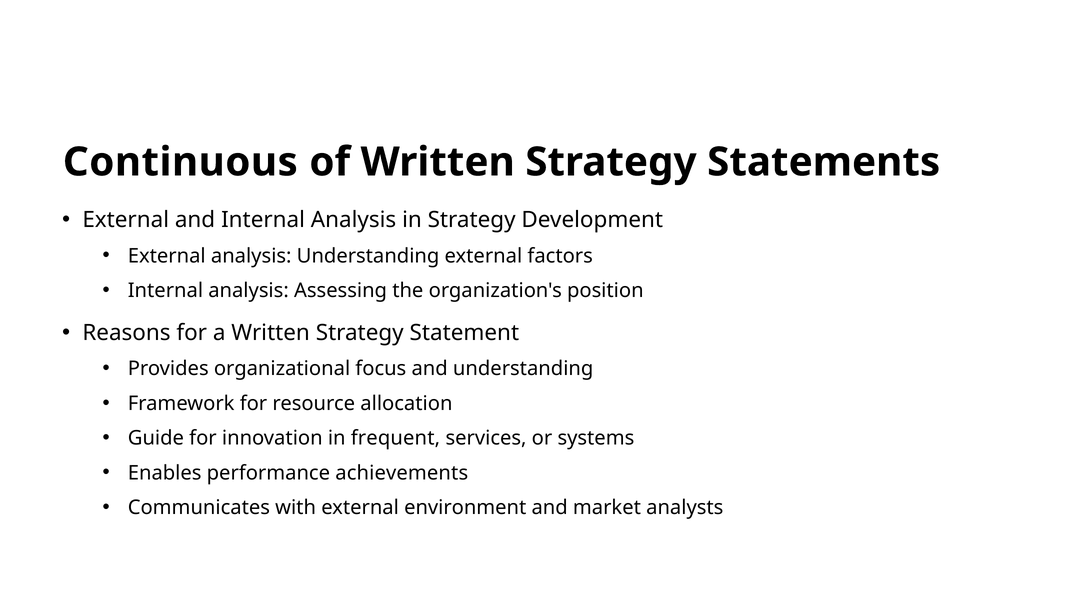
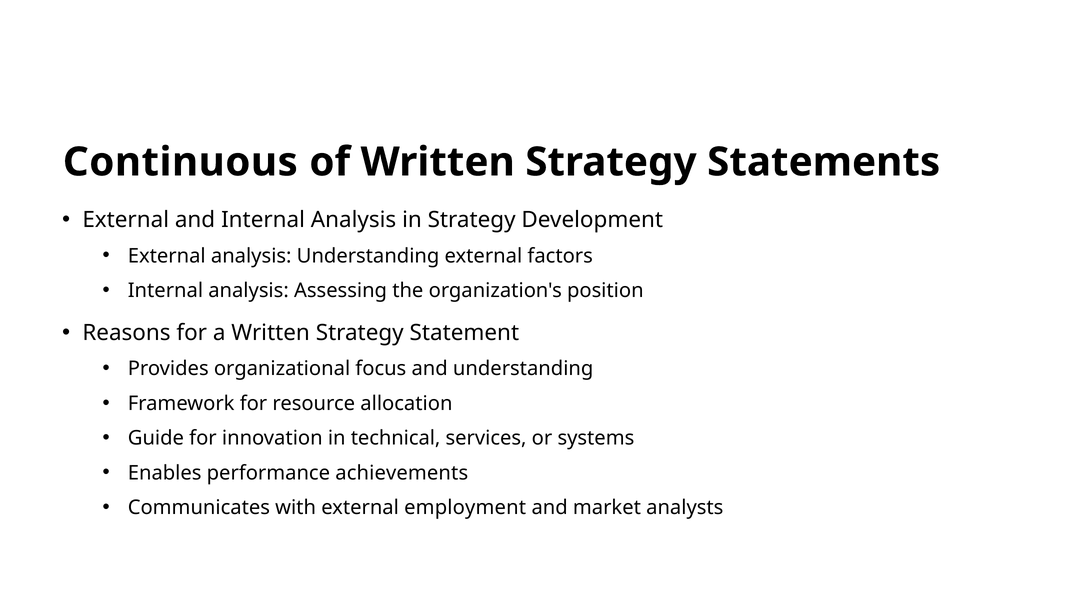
frequent: frequent -> technical
environment: environment -> employment
